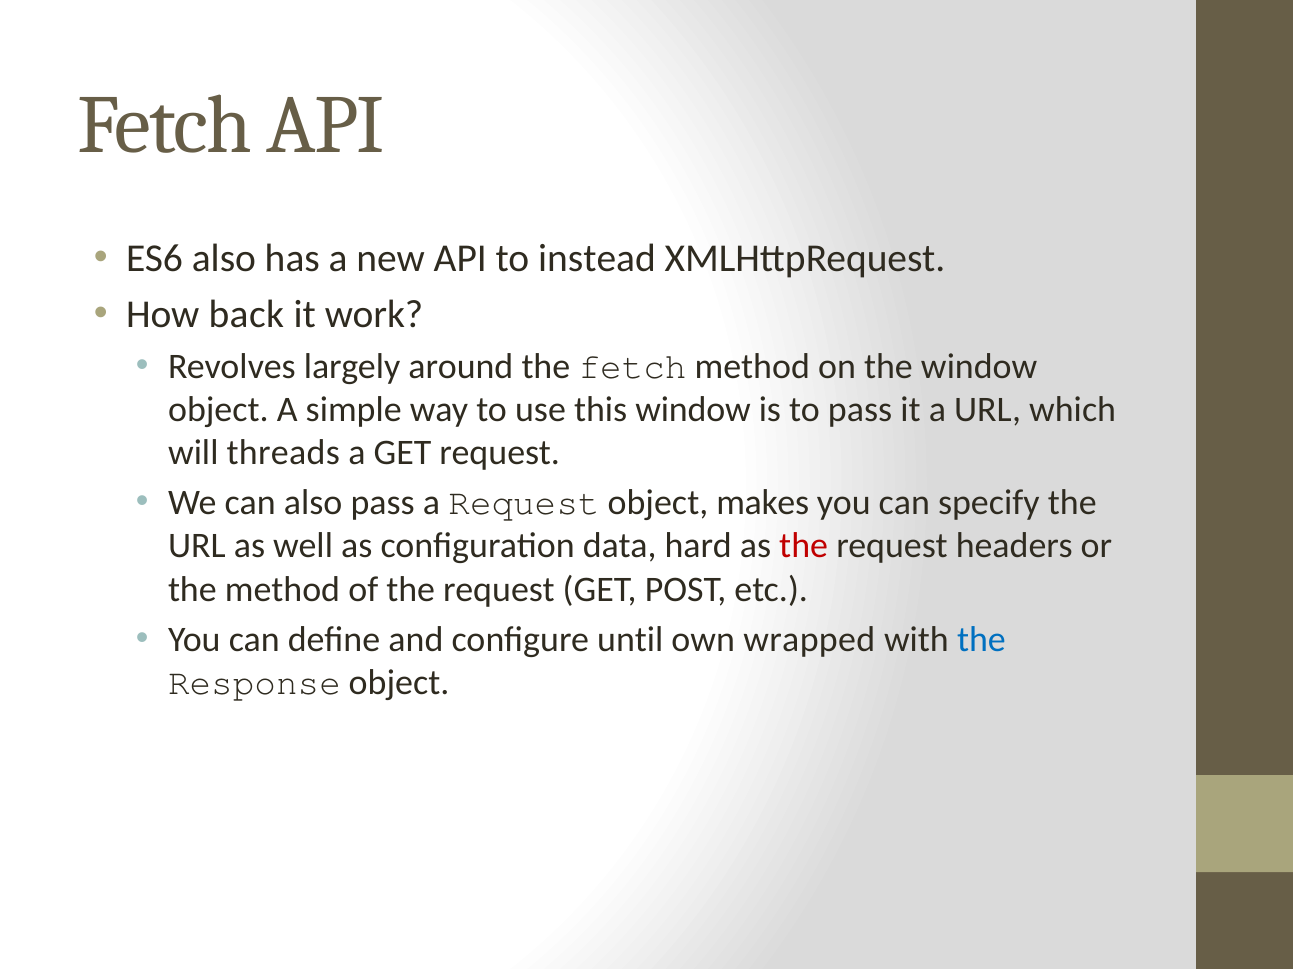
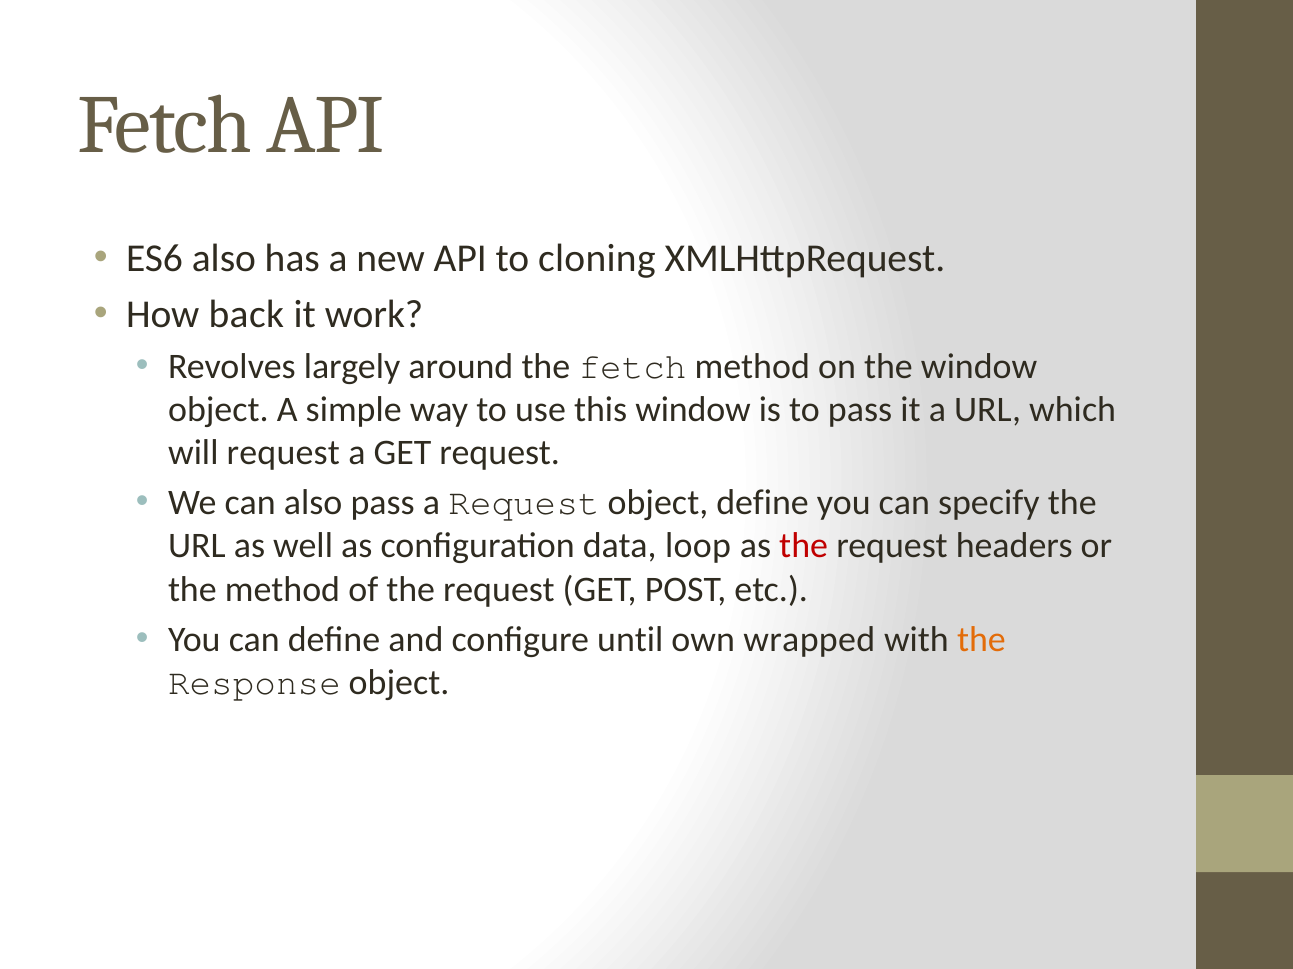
instead: instead -> cloning
will threads: threads -> request
object makes: makes -> define
hard: hard -> loop
the at (981, 640) colour: blue -> orange
